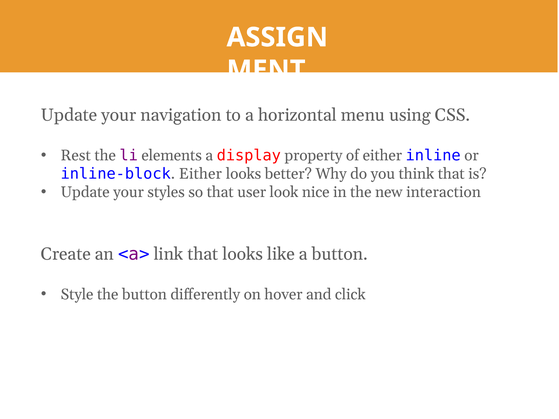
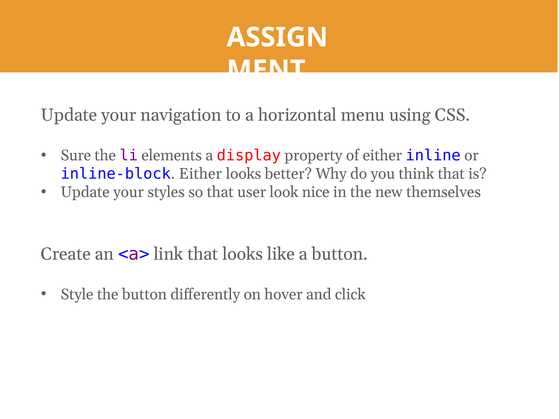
Rest: Rest -> Sure
interaction: interaction -> themselves
